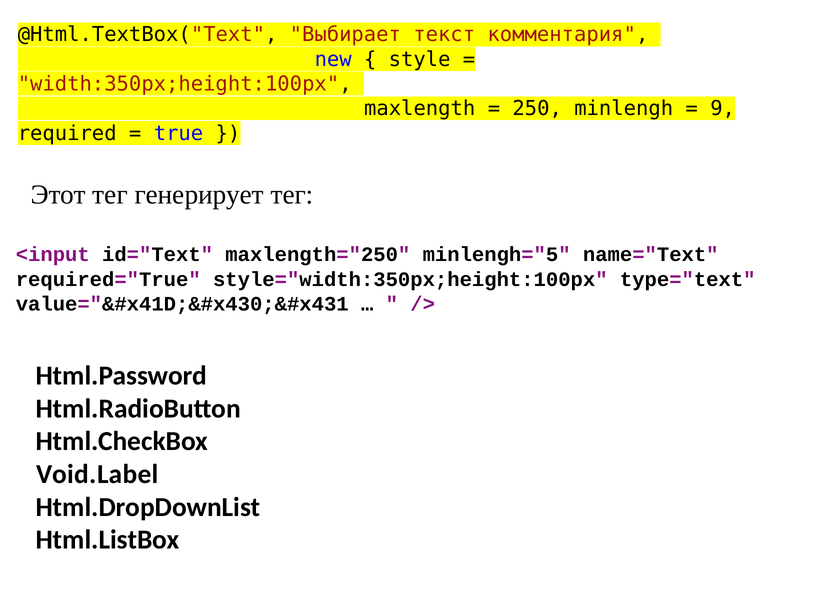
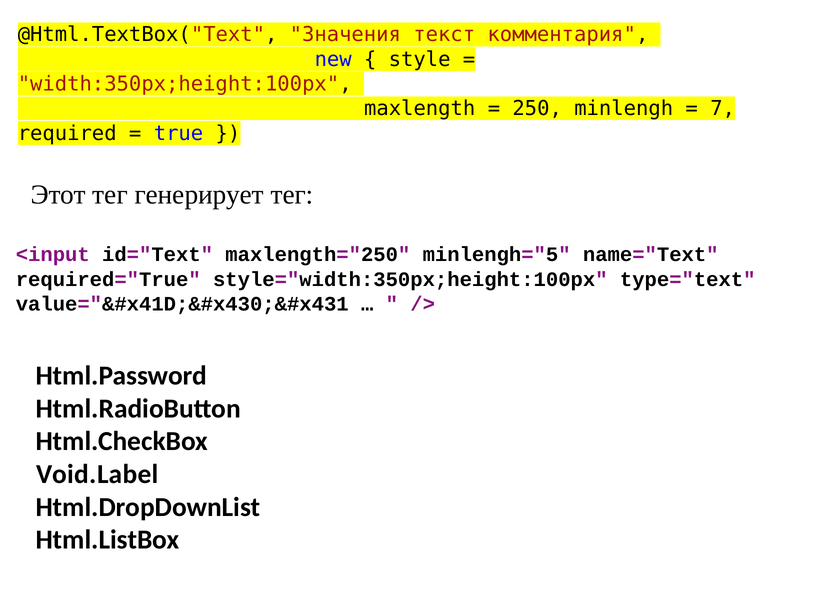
Выбирает: Выбирает -> Значения
9: 9 -> 7
